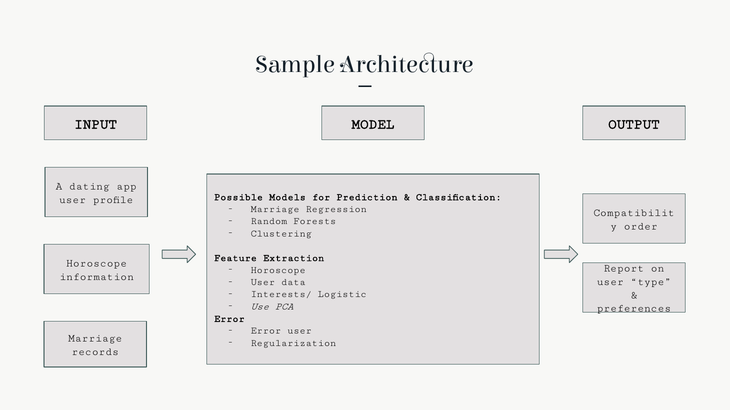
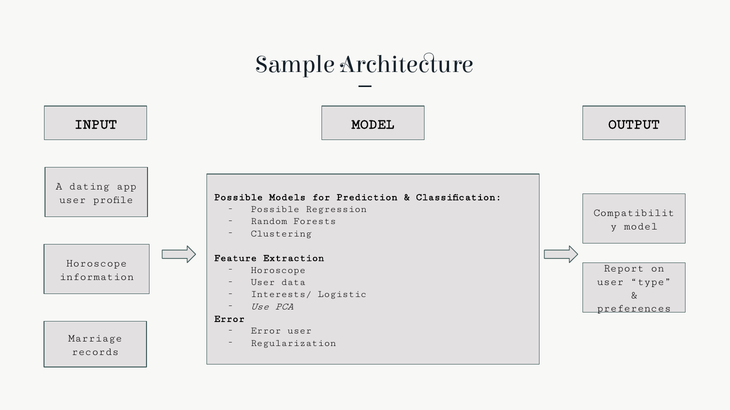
Marriage at (275, 209): Marriage -> Possible
order at (641, 226): order -> model
